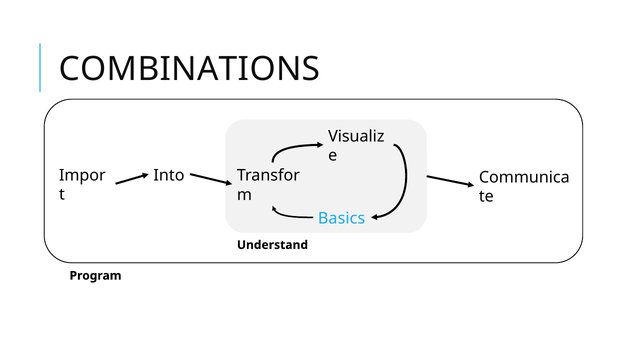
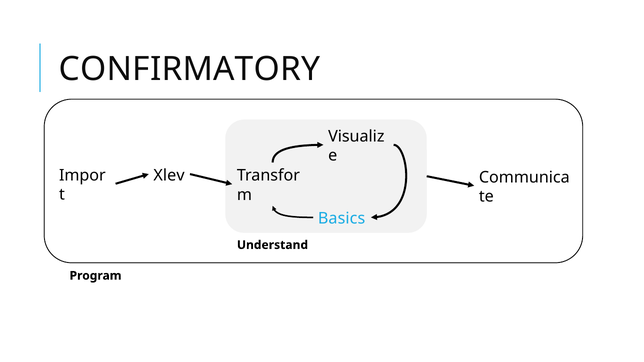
COMBINATIONS: COMBINATIONS -> CONFIRMATORY
Into: Into -> Xlev
